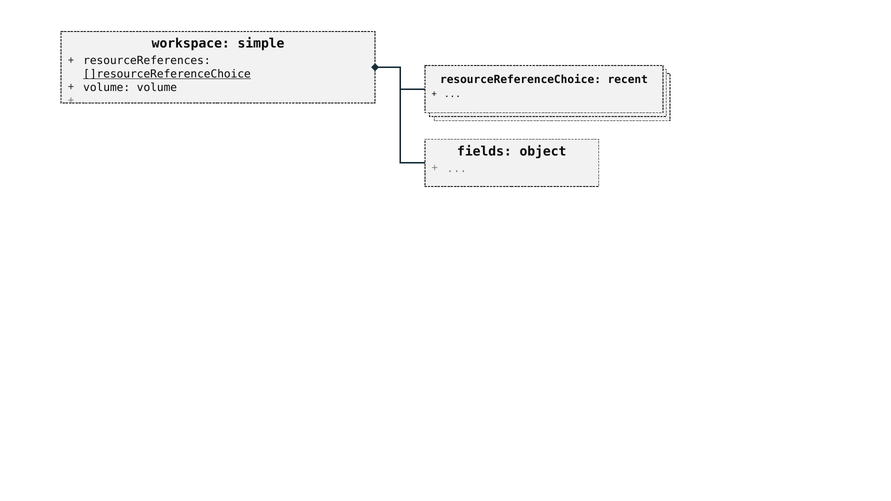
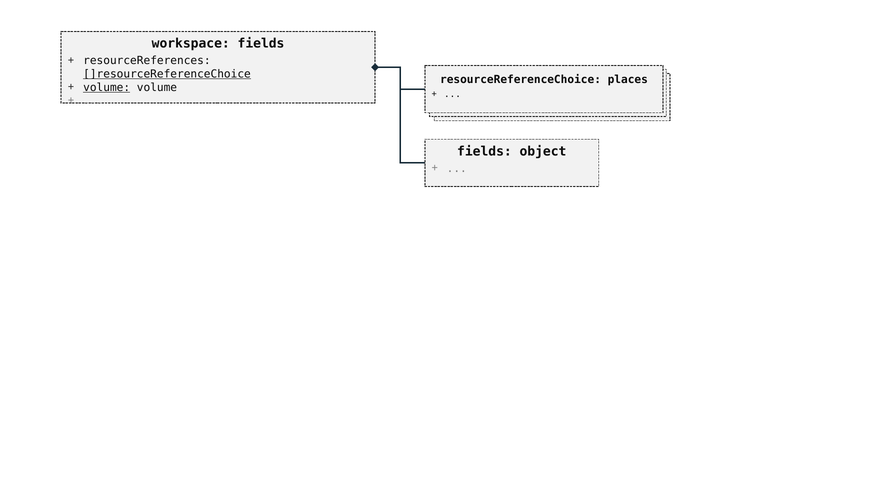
workspace simple: simple -> fields
recent: recent -> places
volume at (107, 87) underline: none -> present
